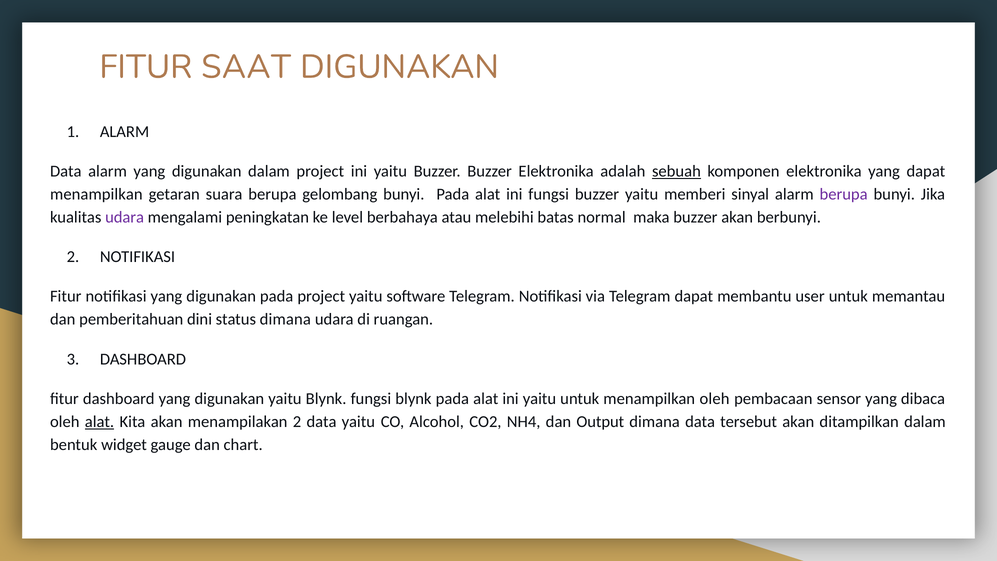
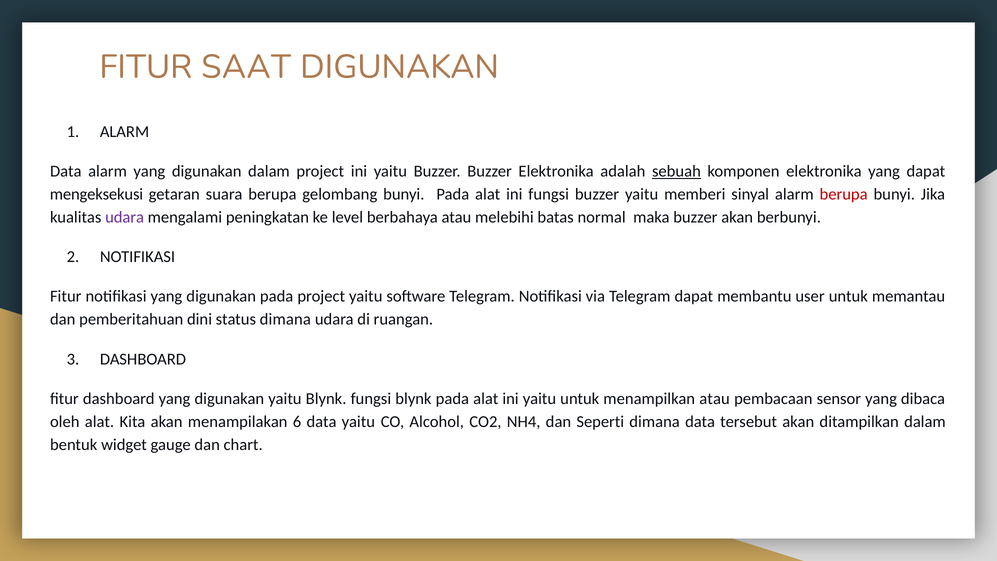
menampilkan at (96, 194): menampilkan -> mengeksekusi
berupa at (844, 194) colour: purple -> red
menampilkan oleh: oleh -> atau
alat at (99, 422) underline: present -> none
menampilakan 2: 2 -> 6
Output: Output -> Seperti
